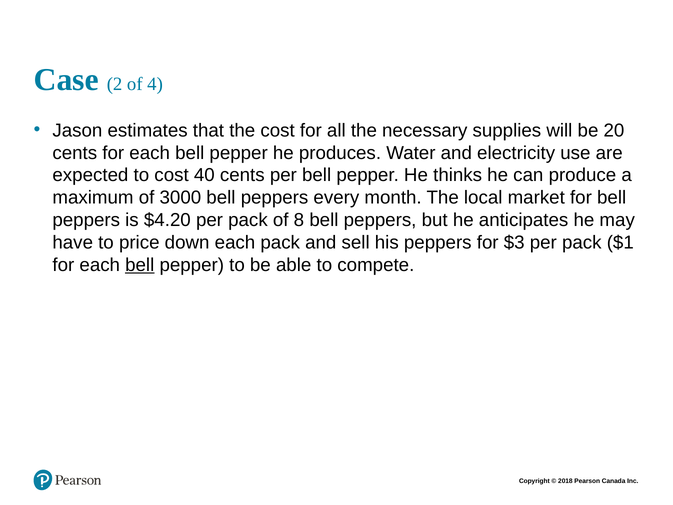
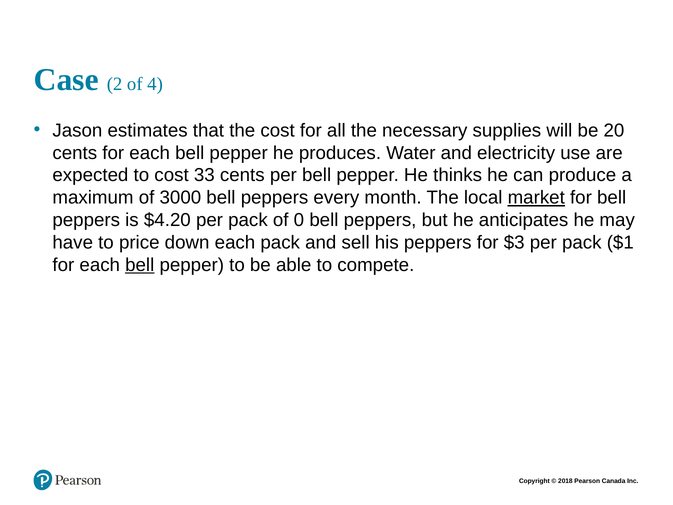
40: 40 -> 33
market underline: none -> present
8: 8 -> 0
